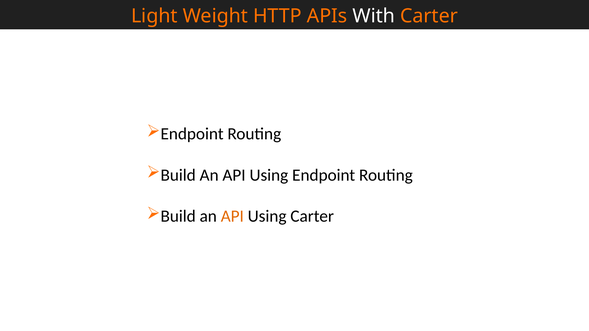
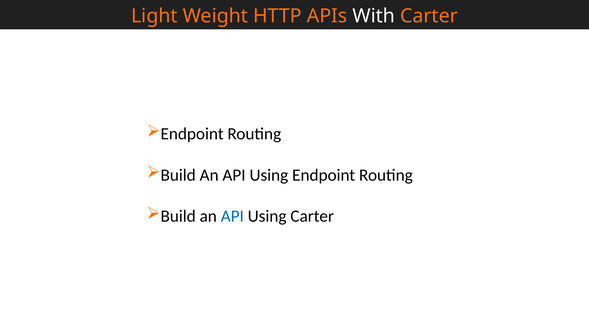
API at (232, 217) colour: orange -> blue
